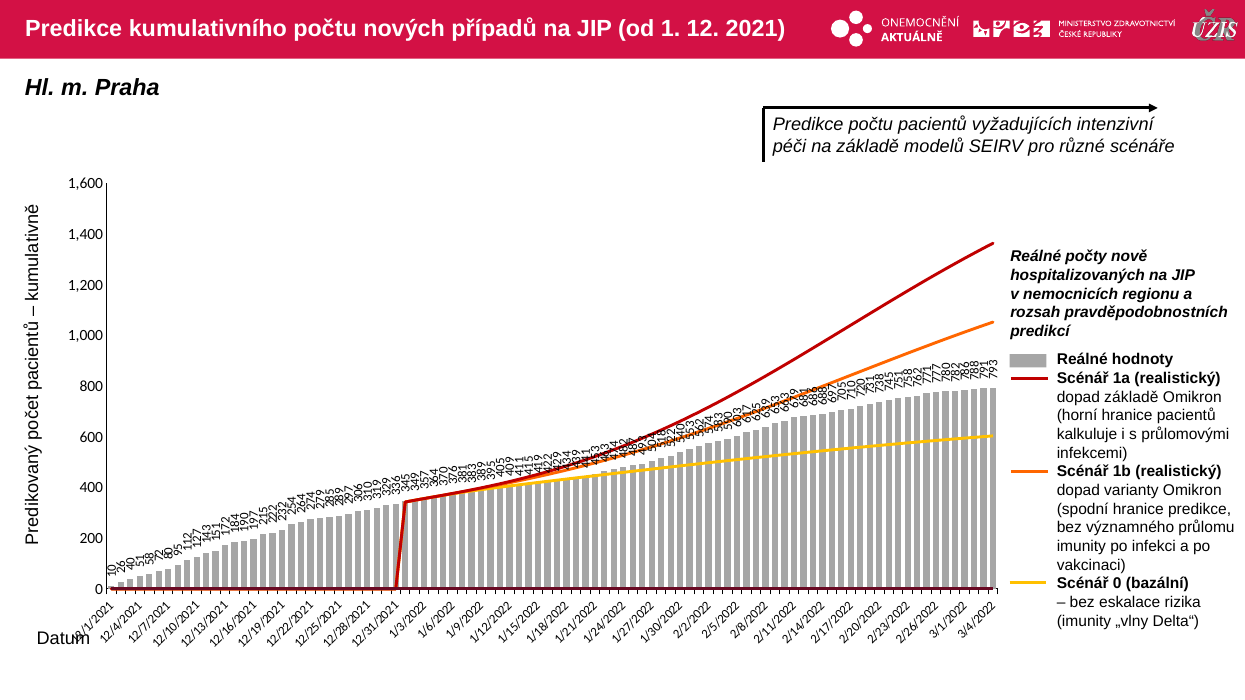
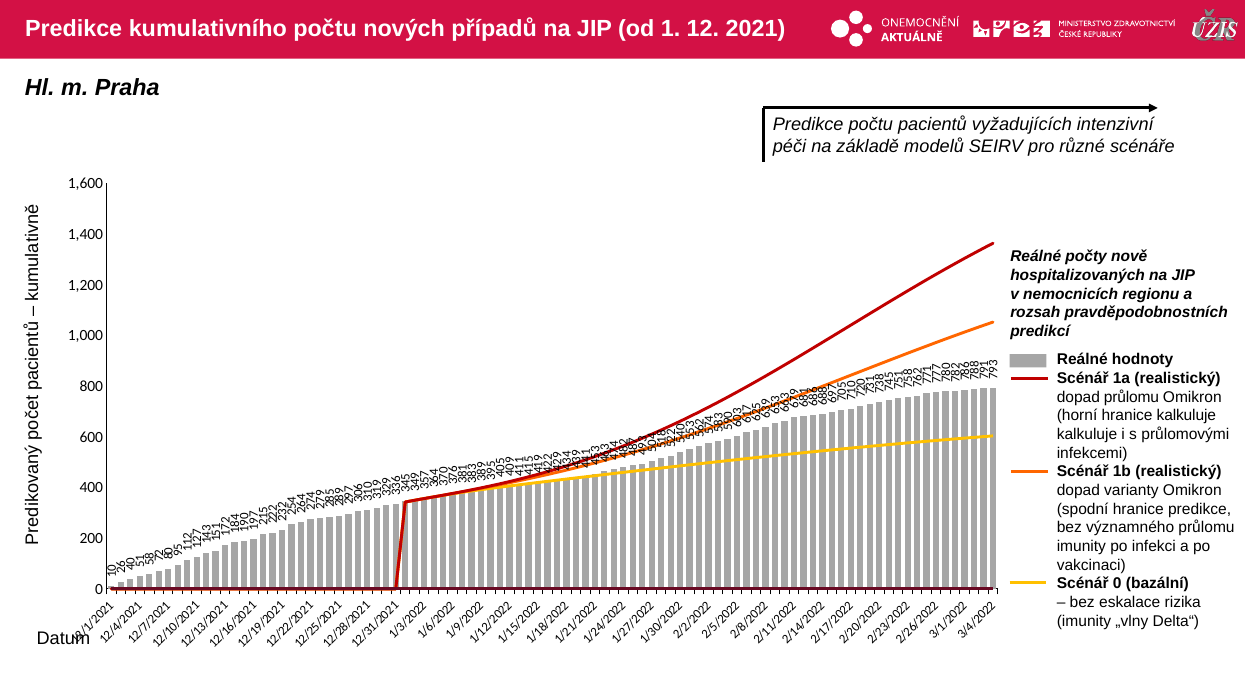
dopad základě: základě -> průlomu
hranice pacientů: pacientů -> kalkuluje
